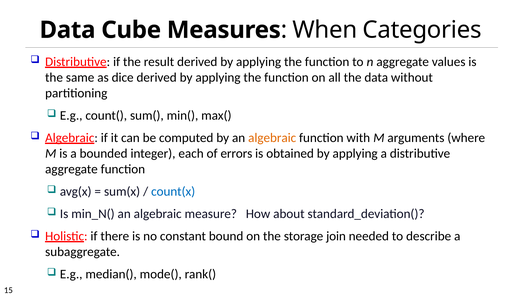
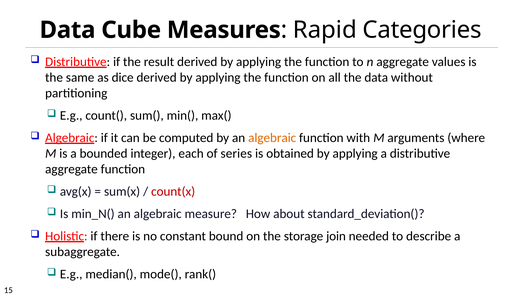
When: When -> Rapid
errors: errors -> series
count(x colour: blue -> red
